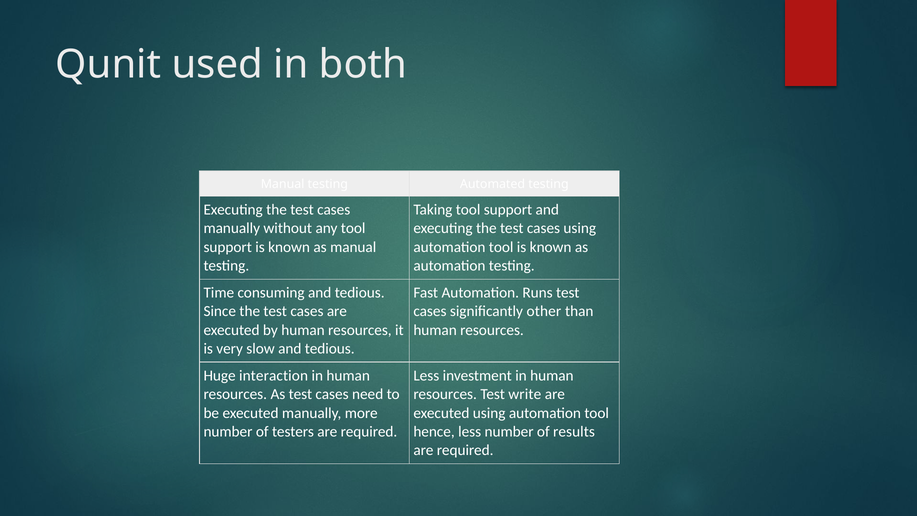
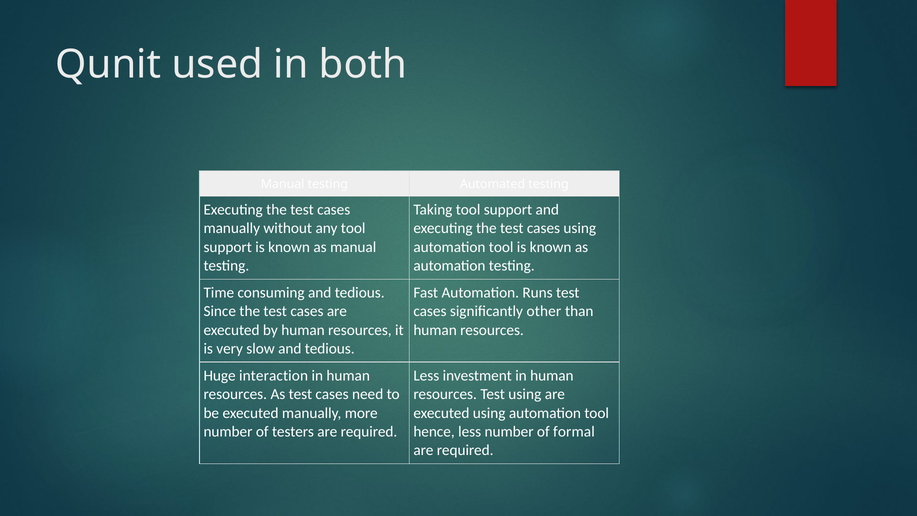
Test write: write -> using
results: results -> formal
